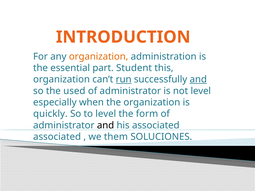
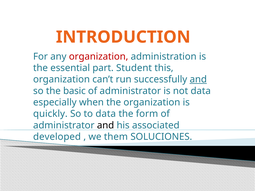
organization at (99, 57) colour: orange -> red
run underline: present -> none
used: used -> basic
not level: level -> data
to level: level -> data
associated at (57, 137): associated -> developed
